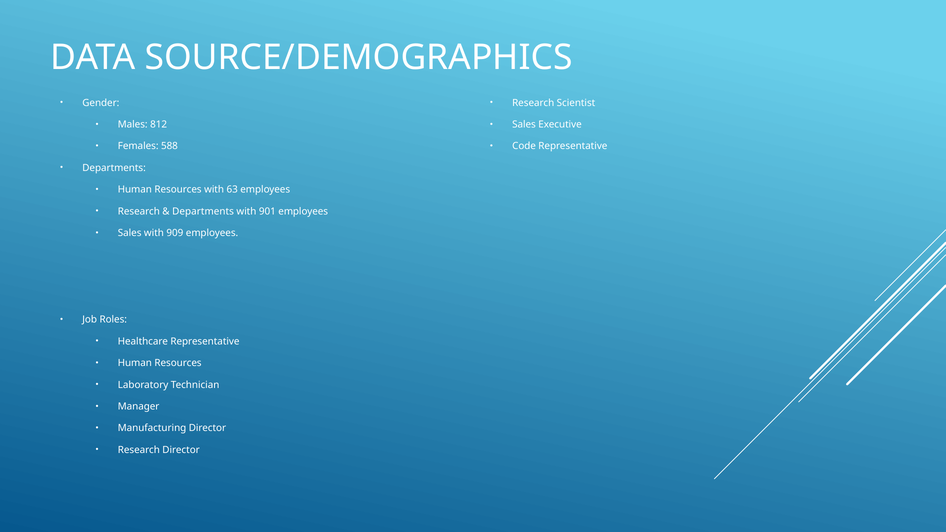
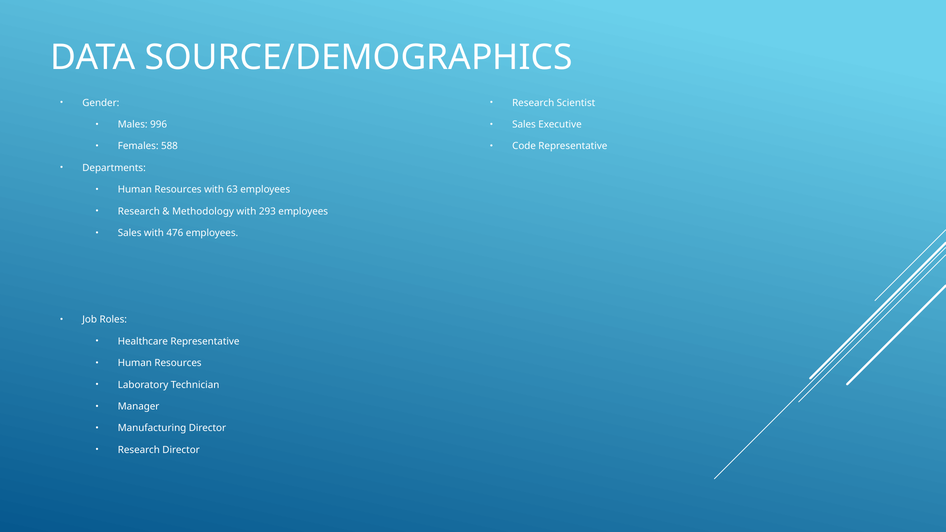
812: 812 -> 996
Departments at (203, 211): Departments -> Methodology
901: 901 -> 293
909: 909 -> 476
